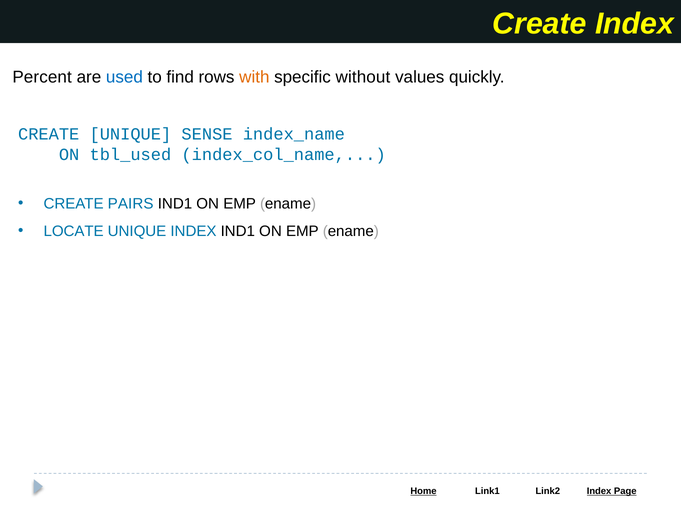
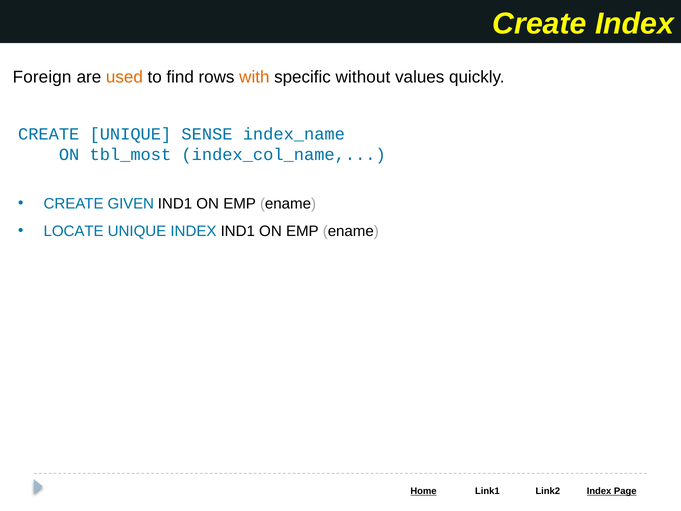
Percent: Percent -> Foreign
used colour: blue -> orange
tbl_used: tbl_used -> tbl_most
PAIRS: PAIRS -> GIVEN
